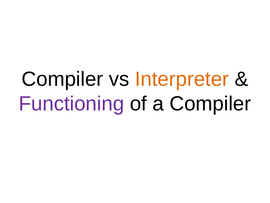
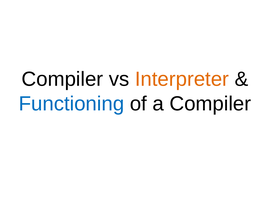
Functioning colour: purple -> blue
